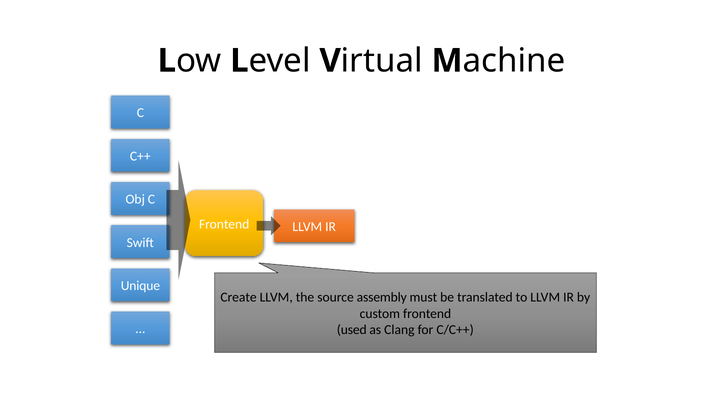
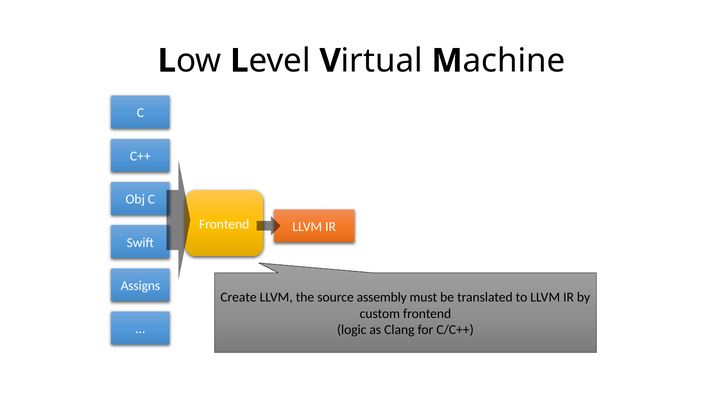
Unique: Unique -> Assigns
used: used -> logic
